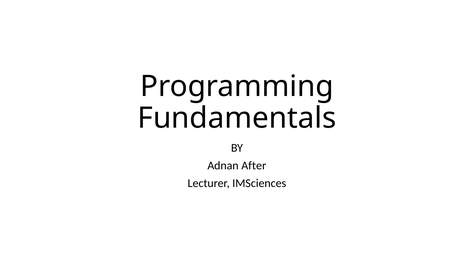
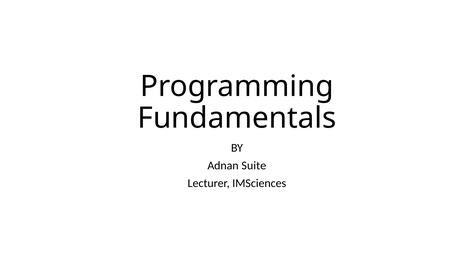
After: After -> Suite
